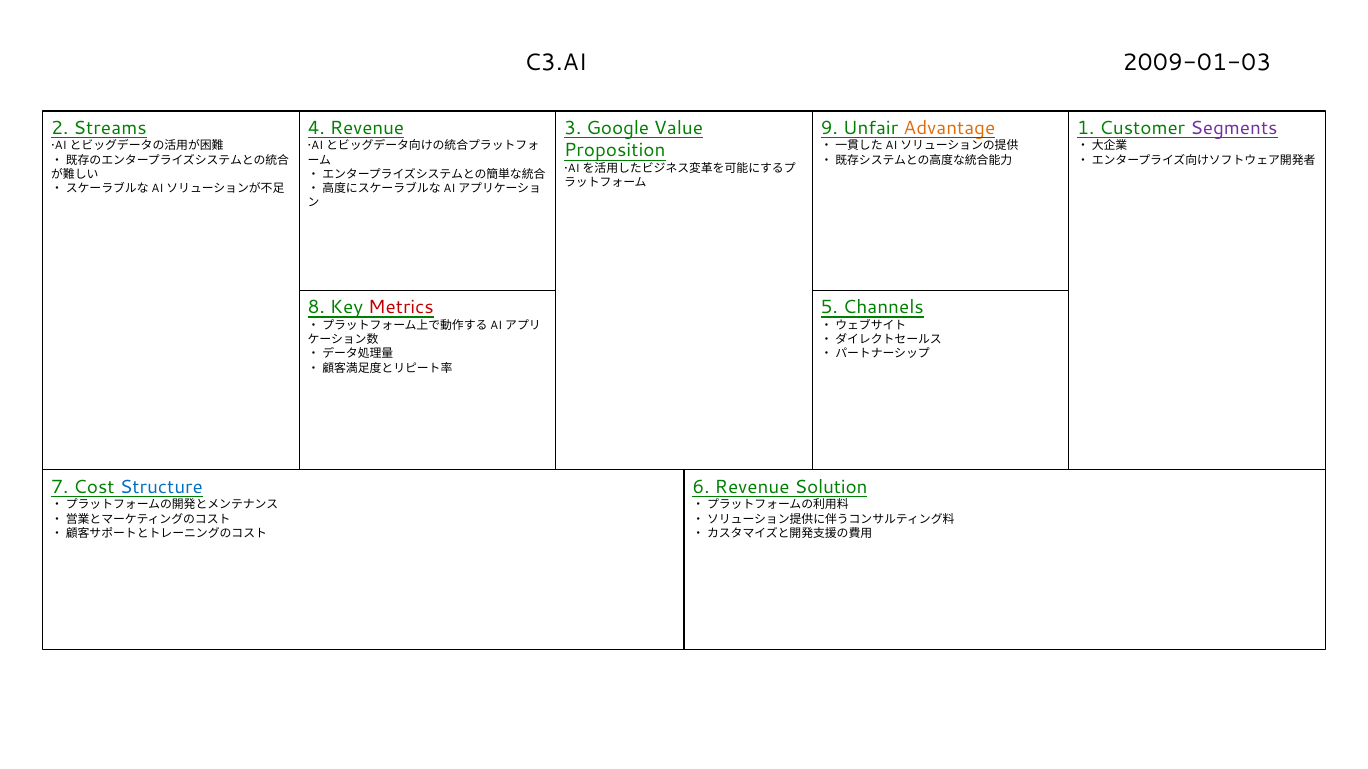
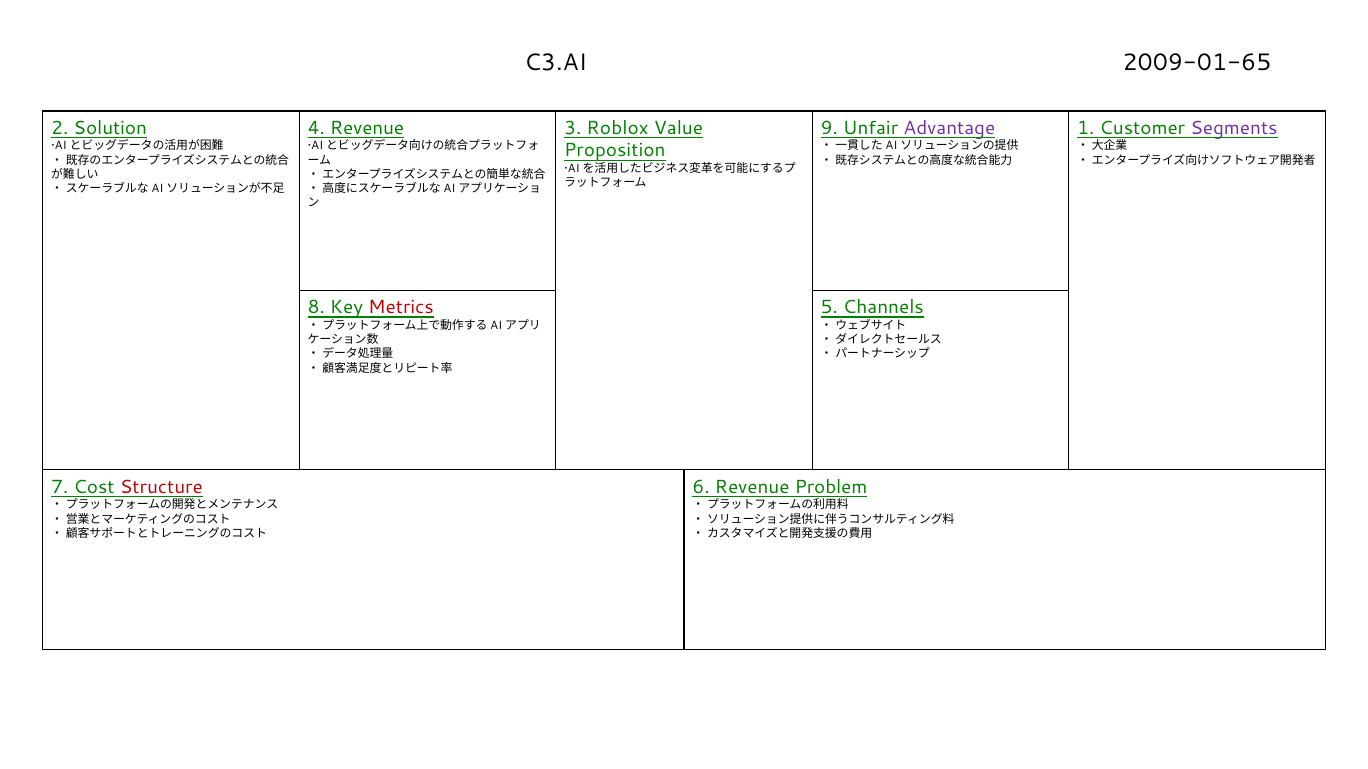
2009-01-03: 2009-01-03 -> 2009-01-65
Streams: Streams -> Solution
Google: Google -> Roblox
Advantage colour: orange -> purple
Structure colour: blue -> red
Solution: Solution -> Problem
